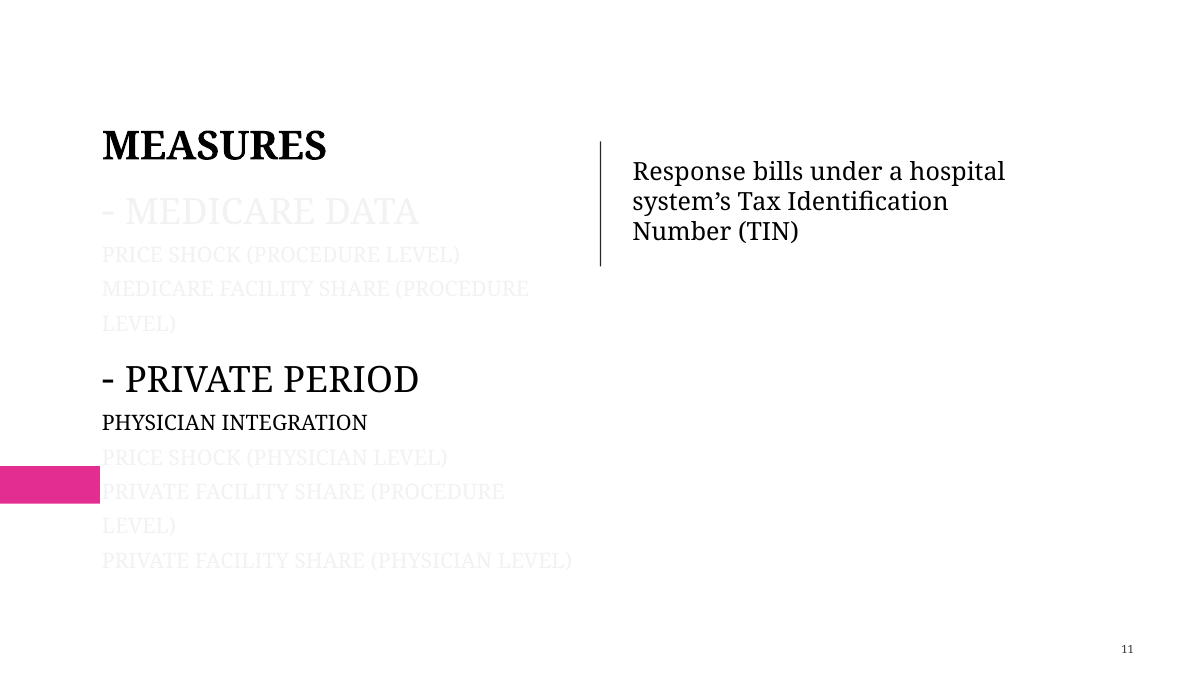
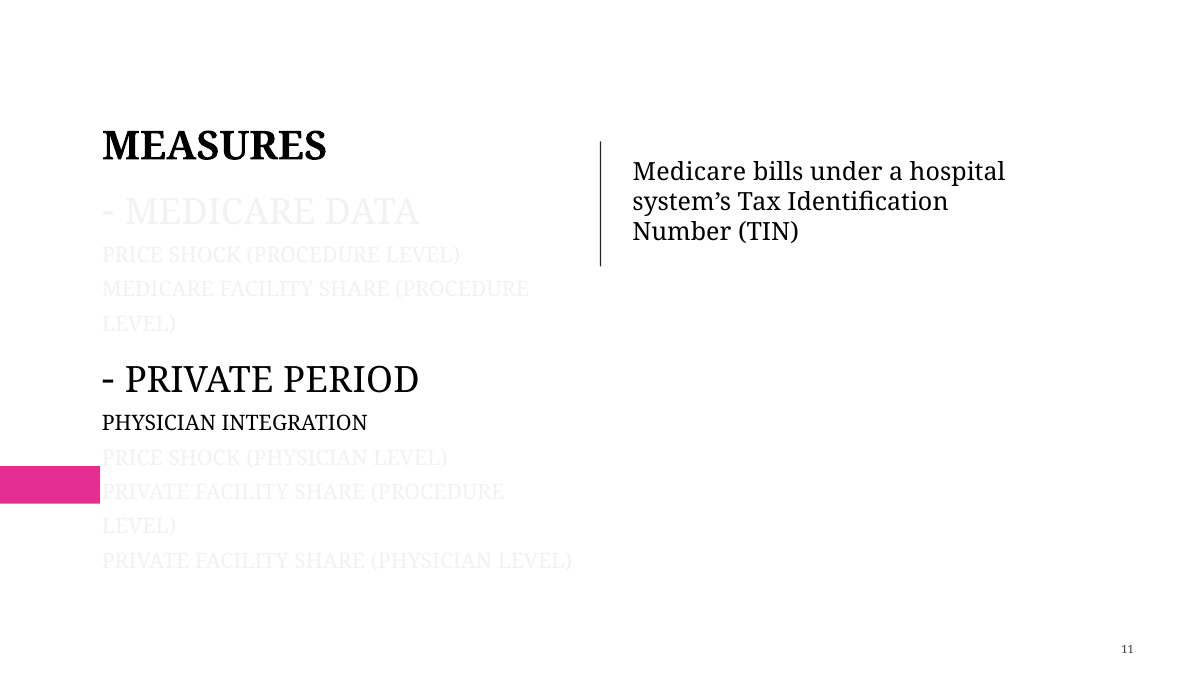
Response at (689, 172): Response -> Medicare
